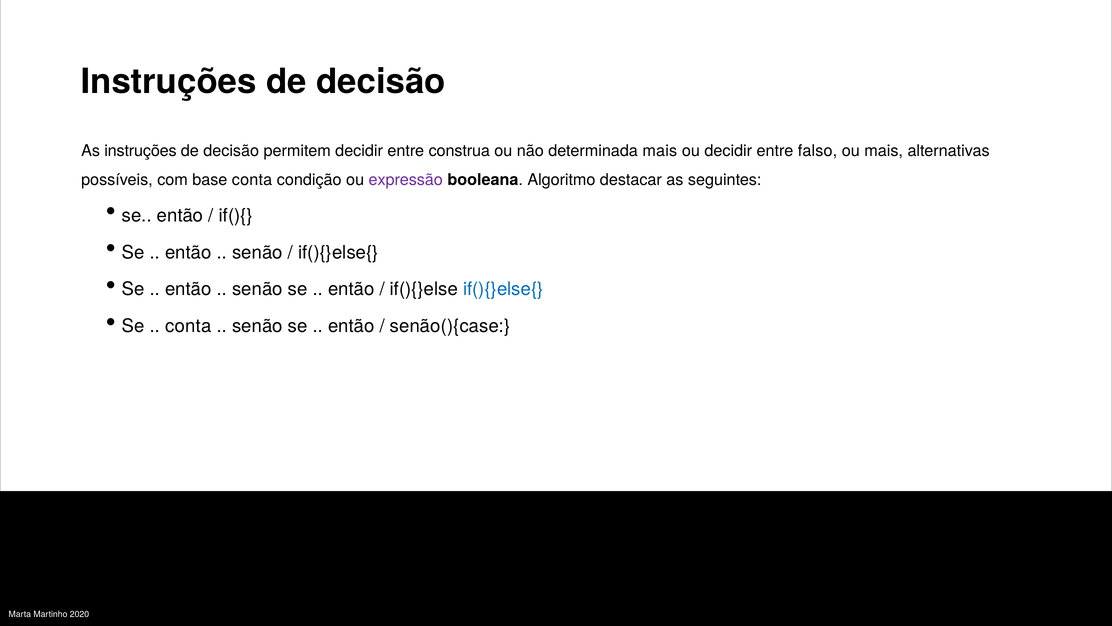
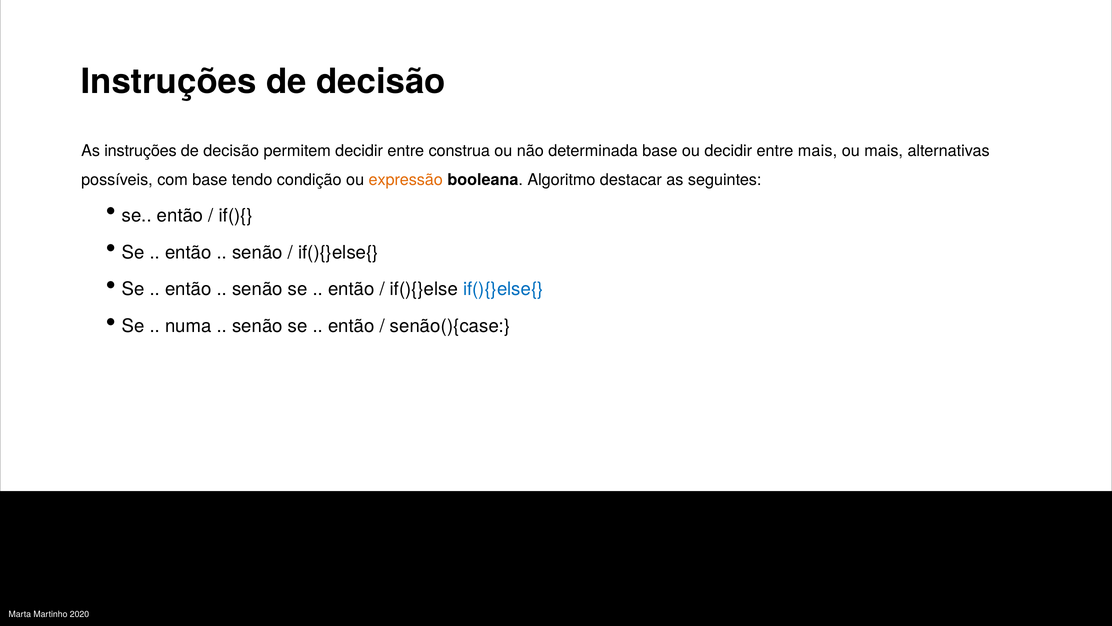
determinada mais: mais -> base
entre falso: falso -> mais
base conta: conta -> tendo
expressão colour: purple -> orange
conta at (188, 326): conta -> numa
